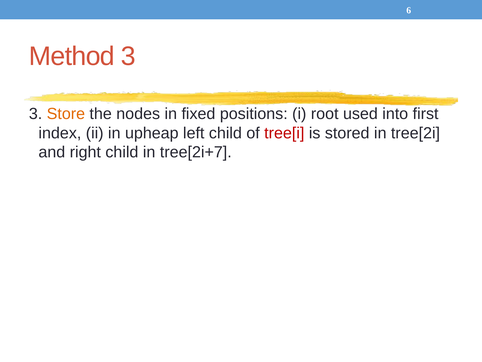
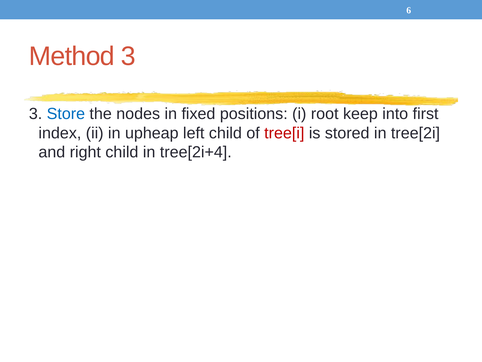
Store colour: orange -> blue
used: used -> keep
tree[2i+7: tree[2i+7 -> tree[2i+4
